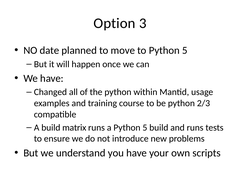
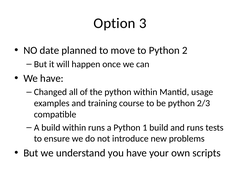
to Python 5: 5 -> 2
build matrix: matrix -> within
a Python 5: 5 -> 1
